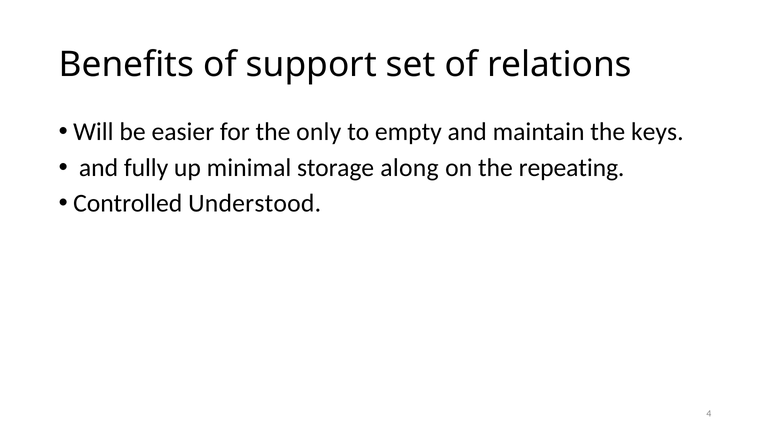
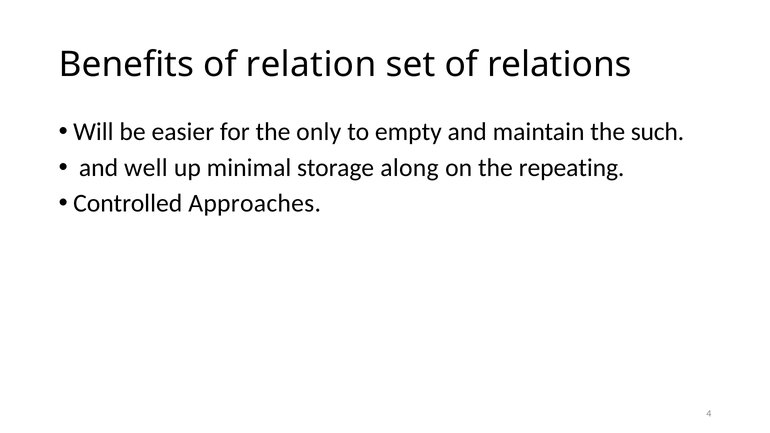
support: support -> relation
keys: keys -> such
fully: fully -> well
Understood: Understood -> Approaches
